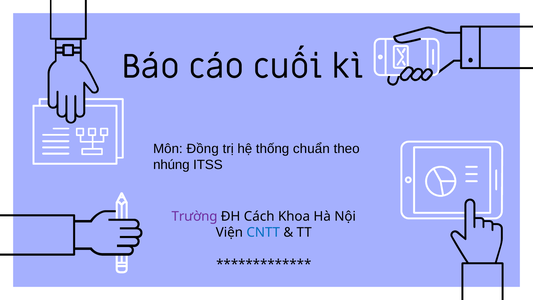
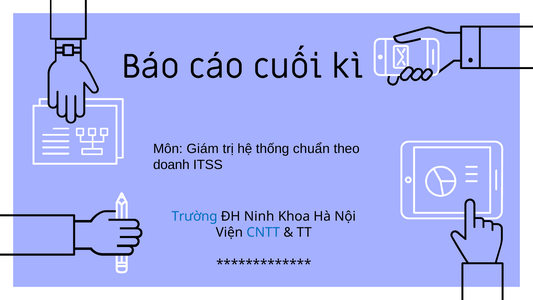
Đồng: Đồng -> Giám
nhúng: nhúng -> doanh
Trường colour: purple -> blue
Cách: Cách -> Ninh
